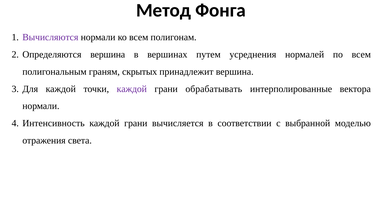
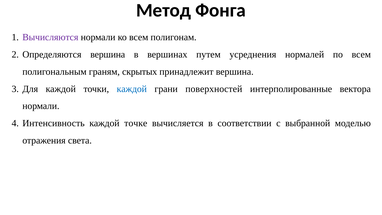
каждой at (132, 89) colour: purple -> blue
обрабатывать: обрабатывать -> поверхностей
Интенсивность каждой грани: грани -> точке
